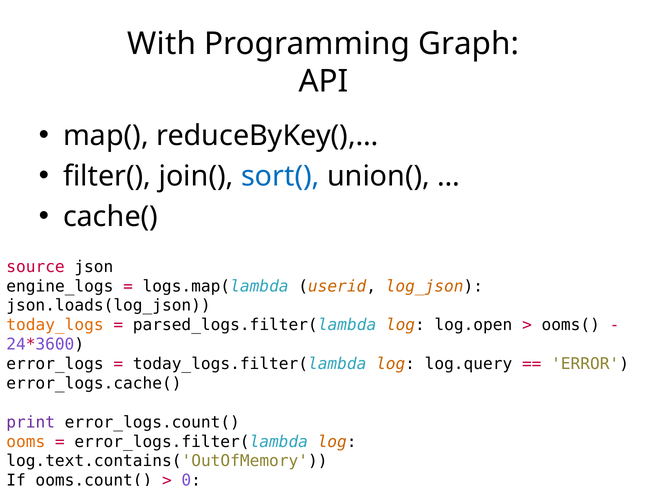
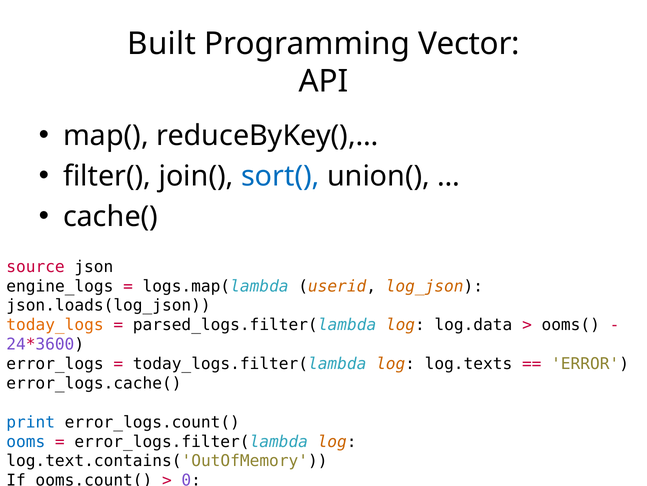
With: With -> Built
Graph: Graph -> Vector
log.open: log.open -> log.data
log.query: log.query -> log.texts
print colour: purple -> blue
ooms colour: orange -> blue
